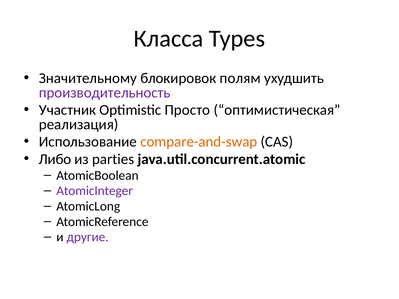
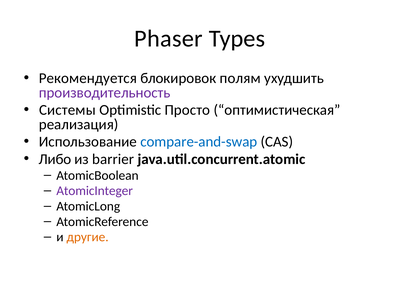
Класса: Класса -> Phaser
Значительному: Значительному -> Рекомендуется
Участник: Участник -> Системы
compare-and-swap colour: orange -> blue
parties: parties -> barrier
другие colour: purple -> orange
